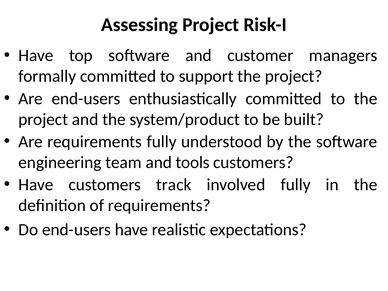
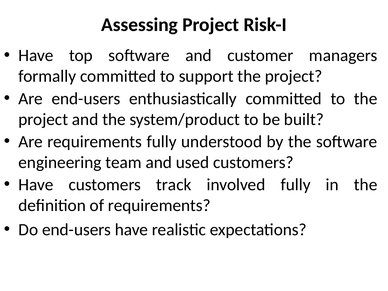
tools: tools -> used
